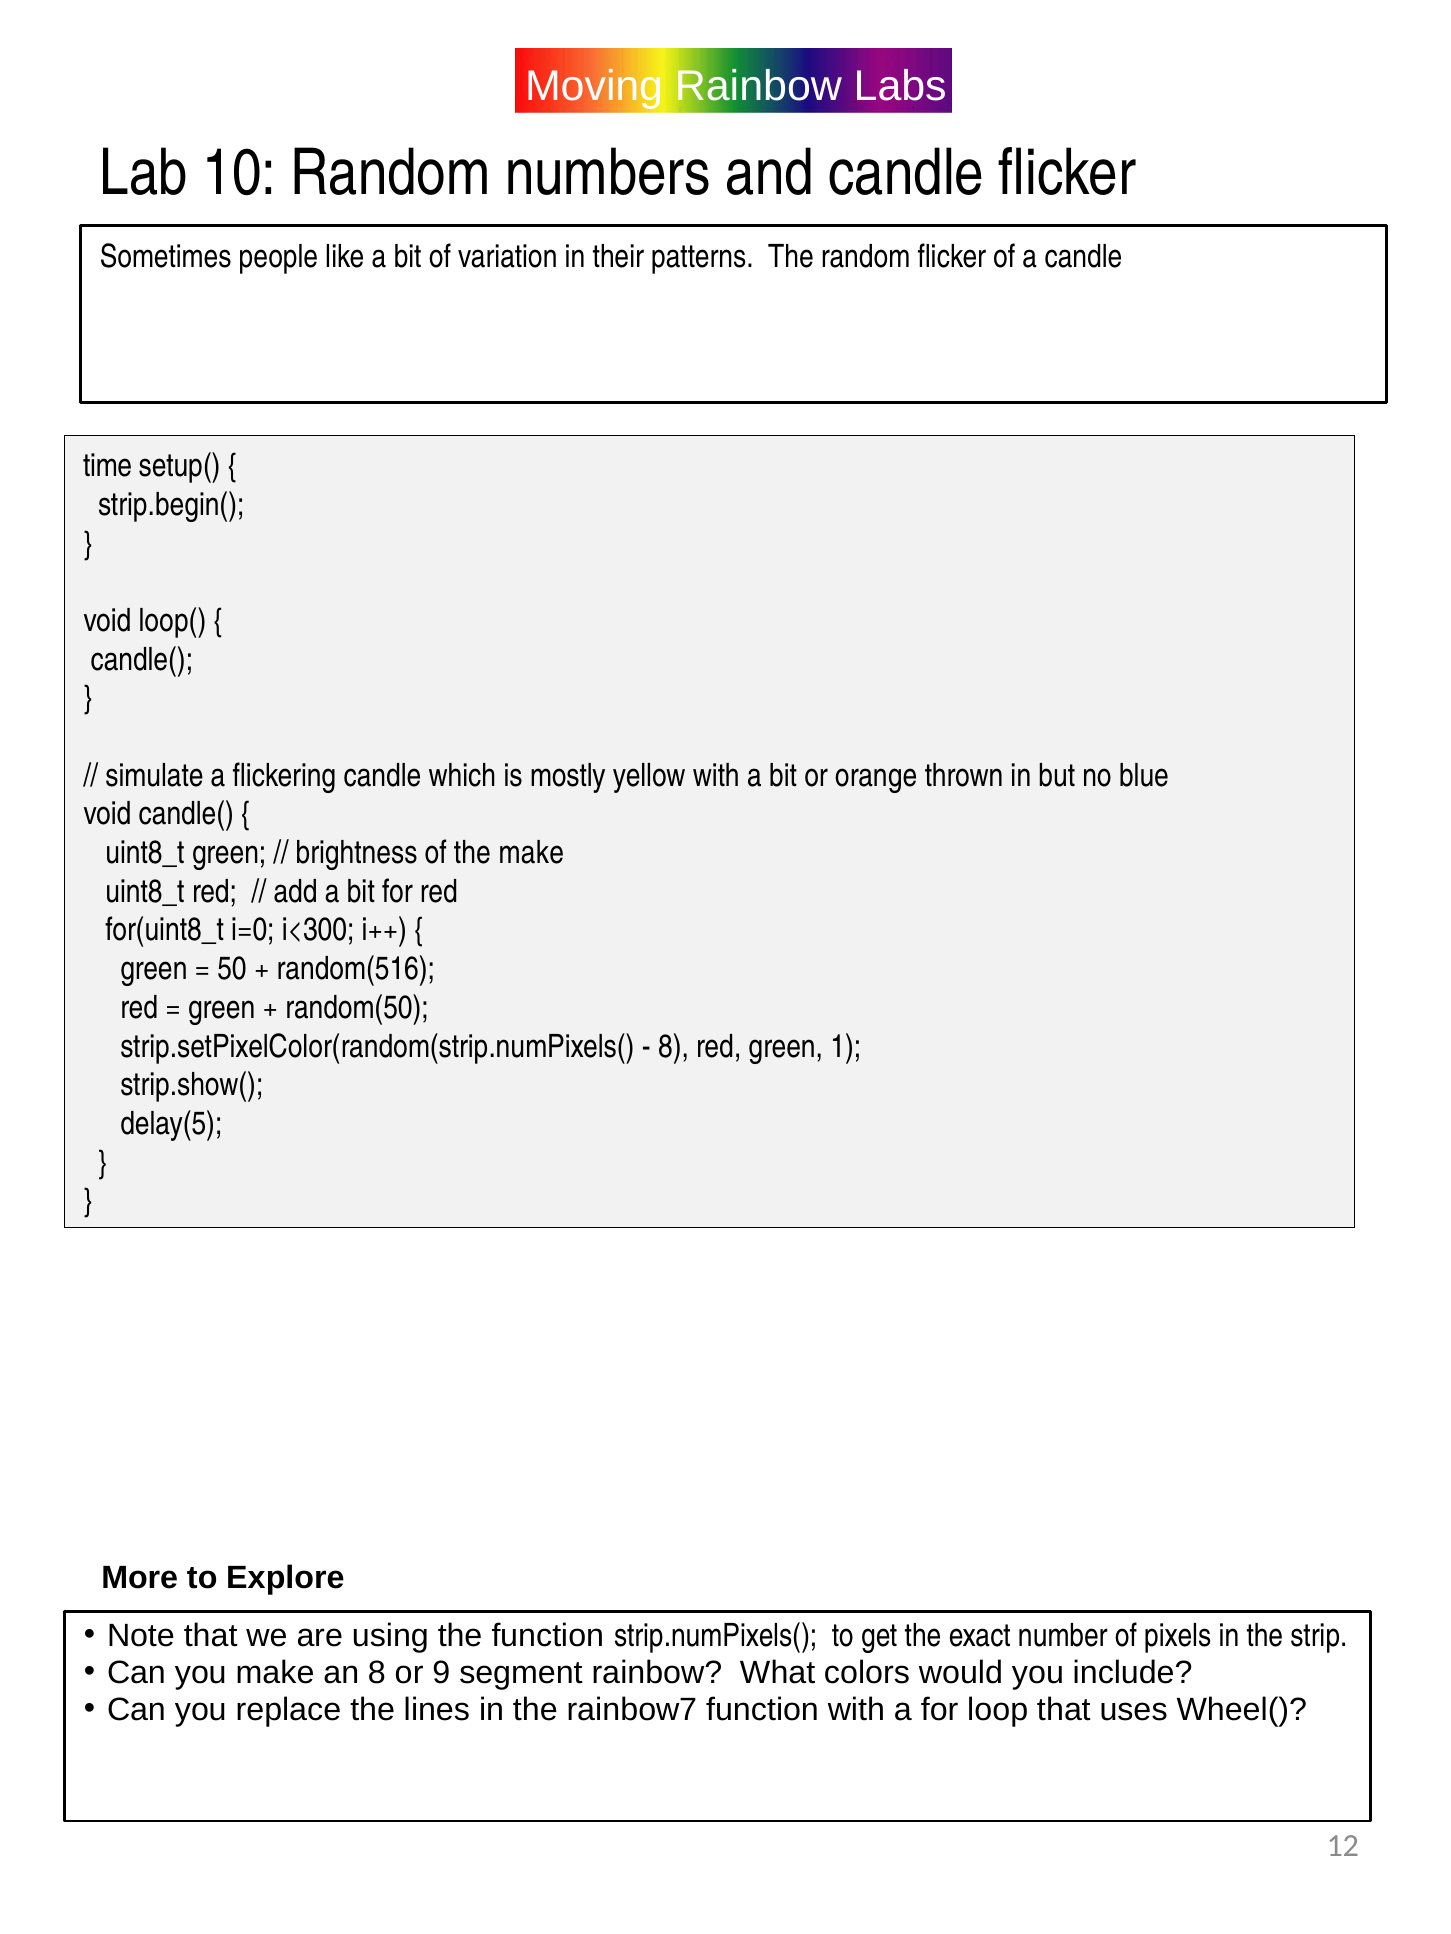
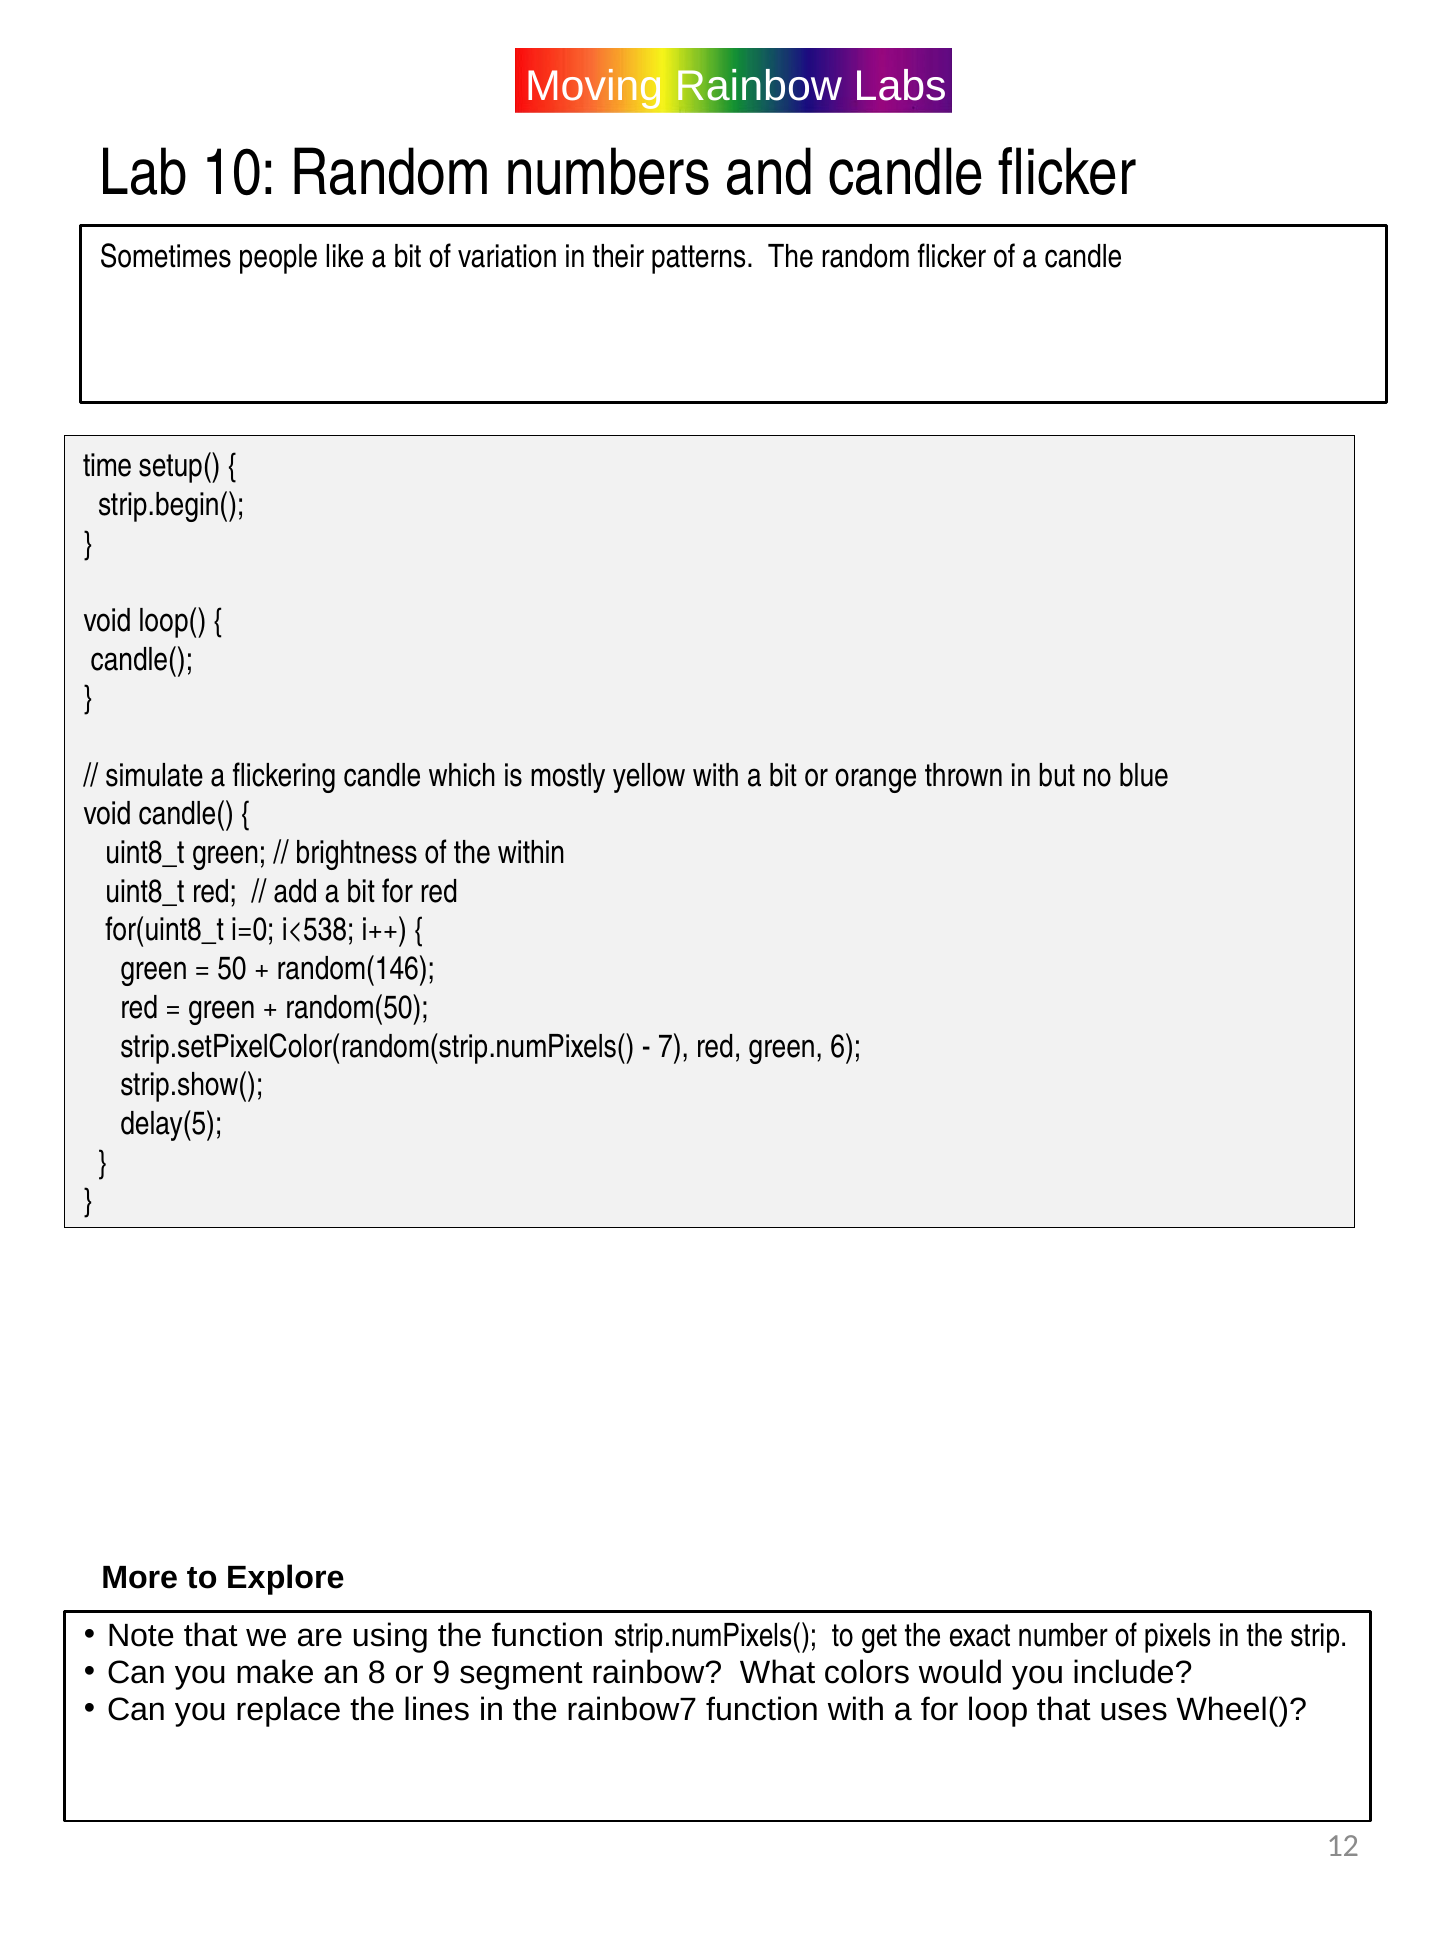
the make: make -> within
i<300: i<300 -> i<538
random(516: random(516 -> random(146
8 at (674, 1047): 8 -> 7
1: 1 -> 6
